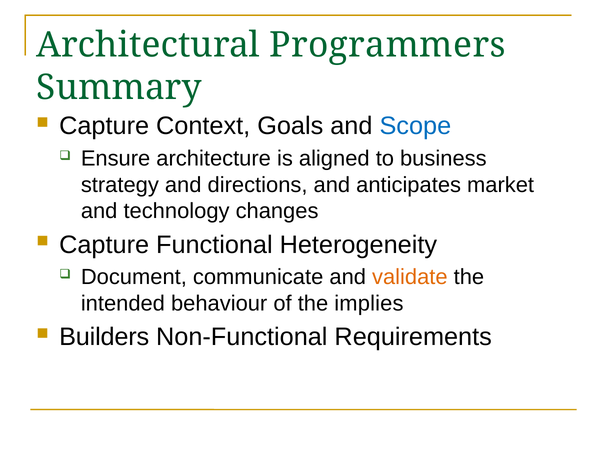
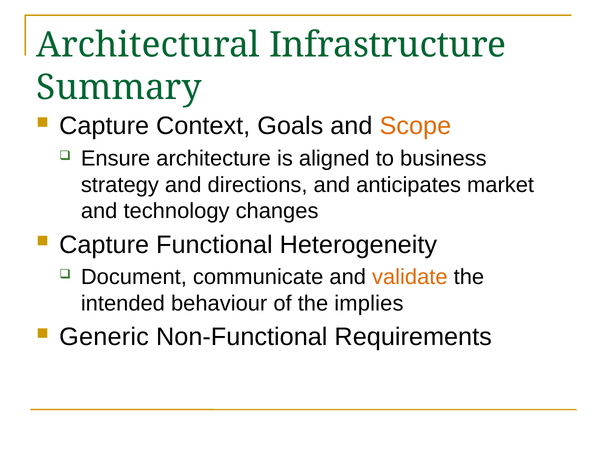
Programmers: Programmers -> Infrastructure
Scope colour: blue -> orange
Builders: Builders -> Generic
